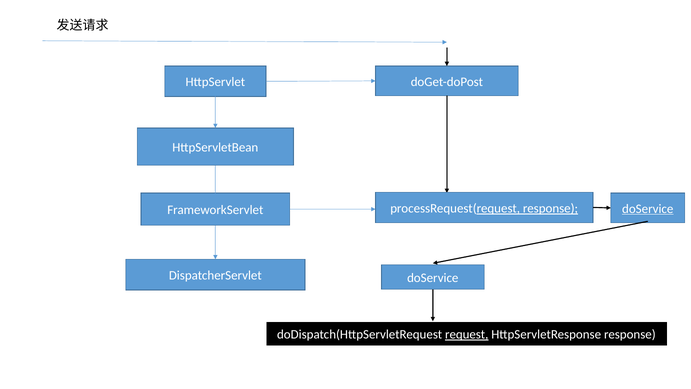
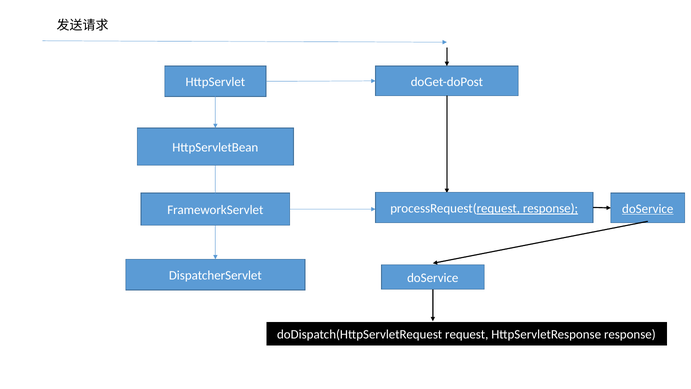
request underline: present -> none
